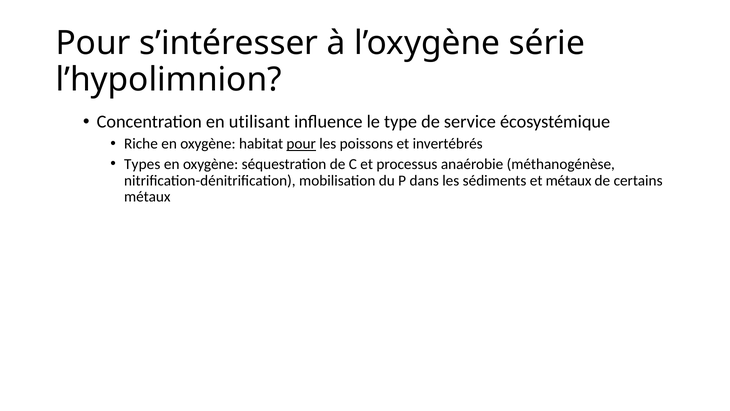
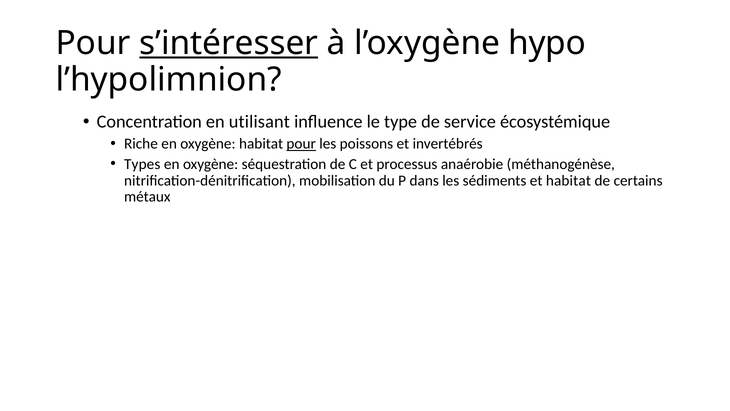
s’intéresser underline: none -> present
série: série -> hypo
et métaux: métaux -> habitat
